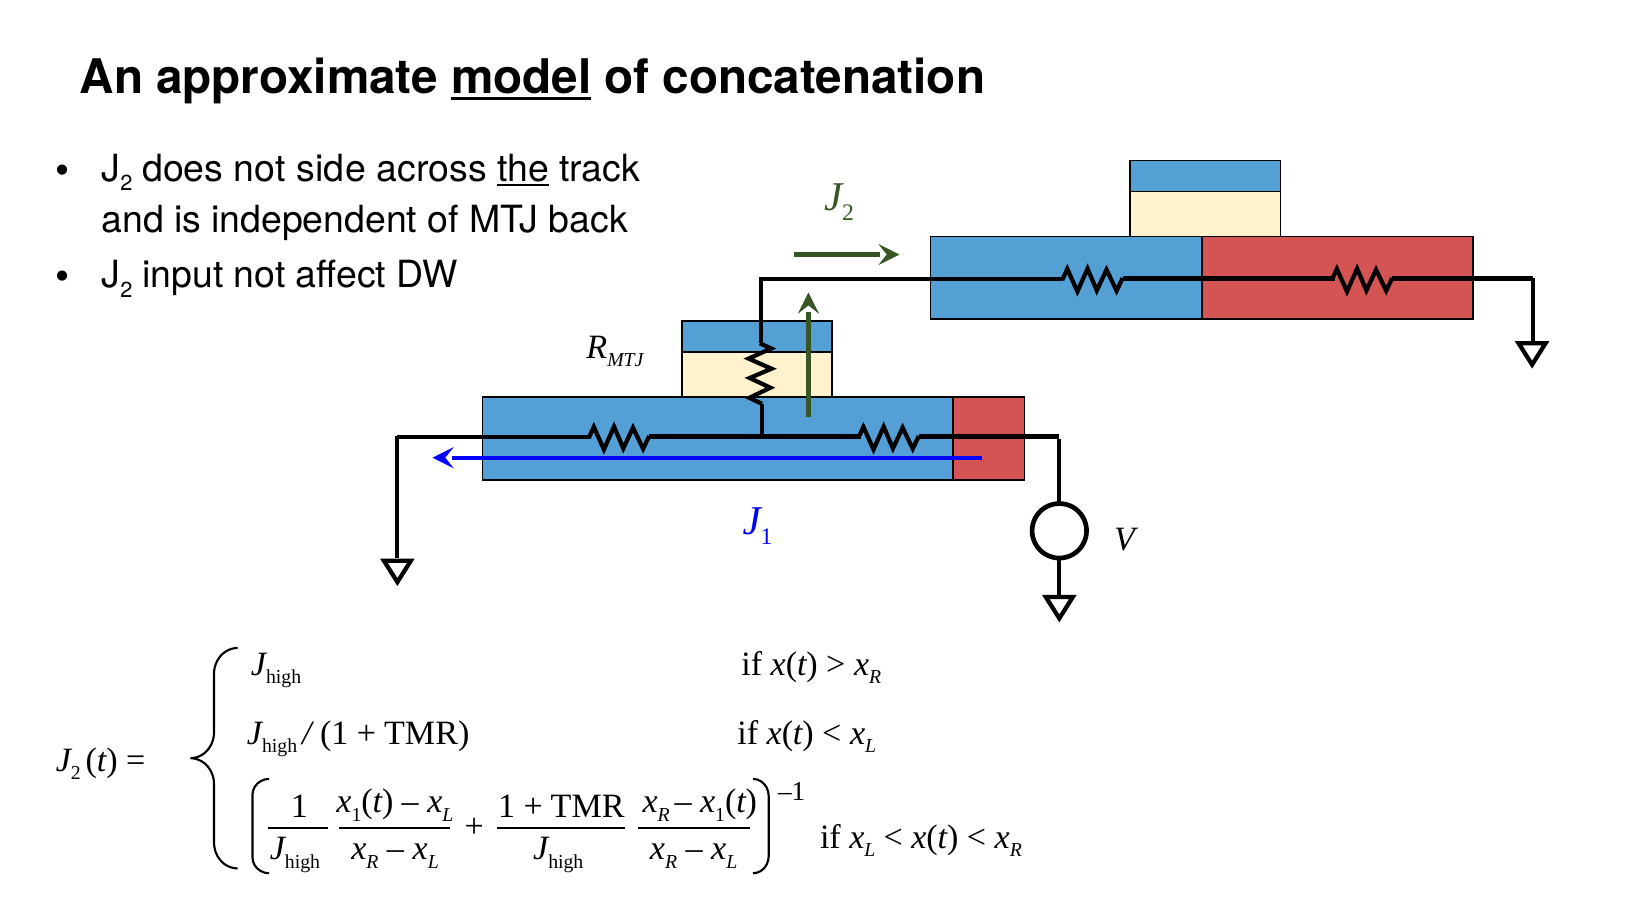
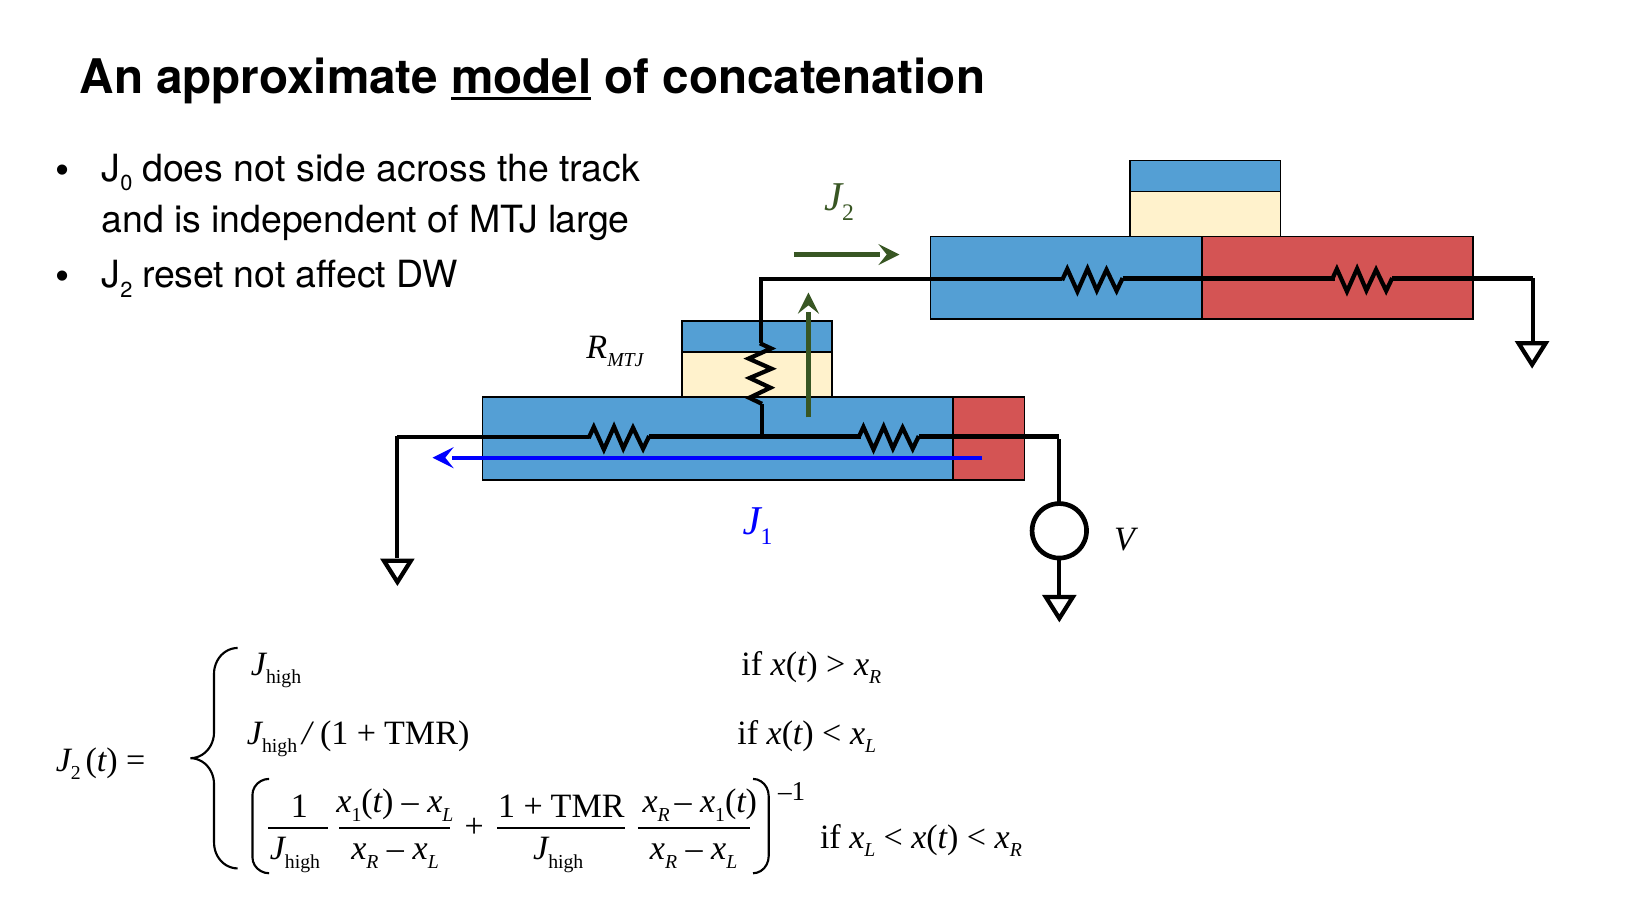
2 at (126, 183): 2 -> 0
the underline: present -> none
back: back -> large
input: input -> reset
